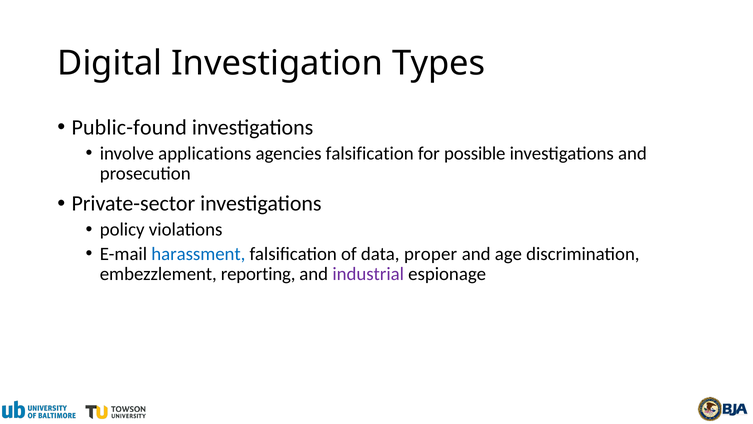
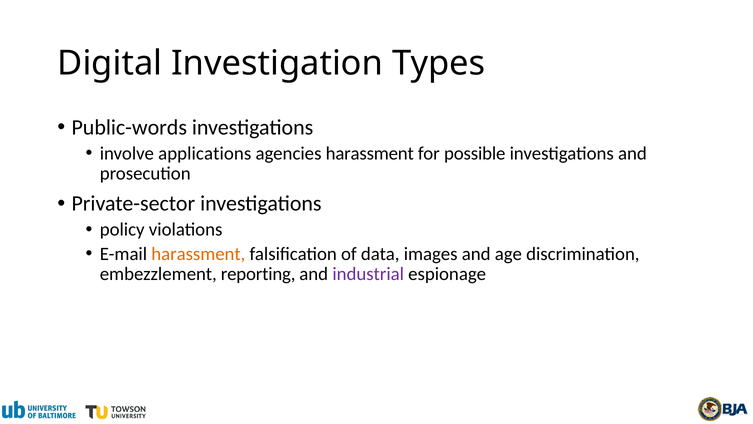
Public-found: Public-found -> Public-words
agencies falsification: falsification -> harassment
harassment at (198, 254) colour: blue -> orange
proper: proper -> images
